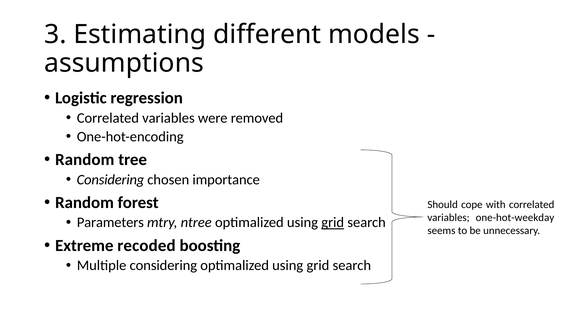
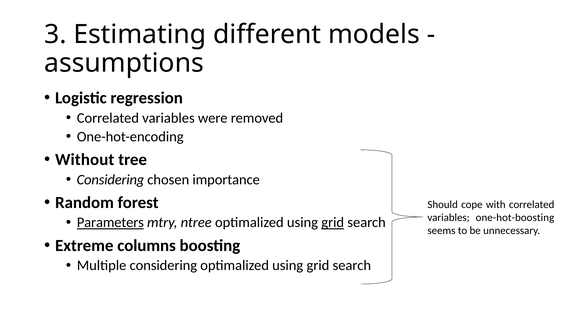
Random at (85, 160): Random -> Without
one-hot-weekday: one-hot-weekday -> one-hot-boosting
Parameters underline: none -> present
recoded: recoded -> columns
